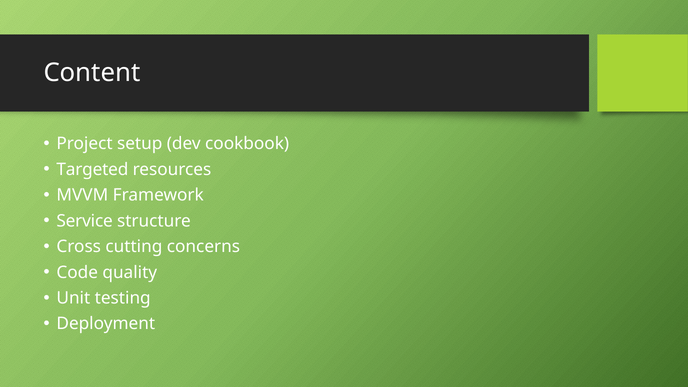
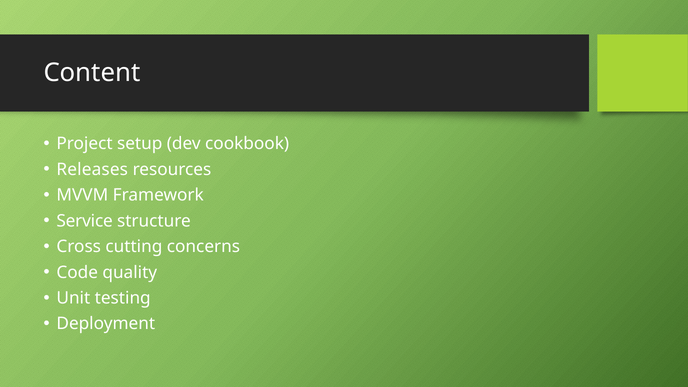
Targeted: Targeted -> Releases
